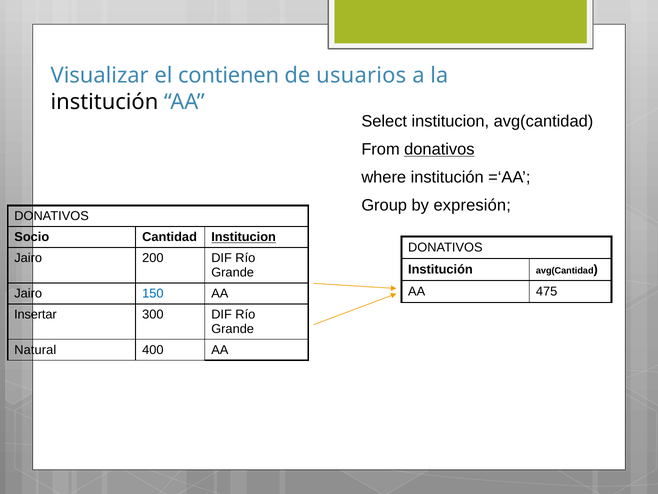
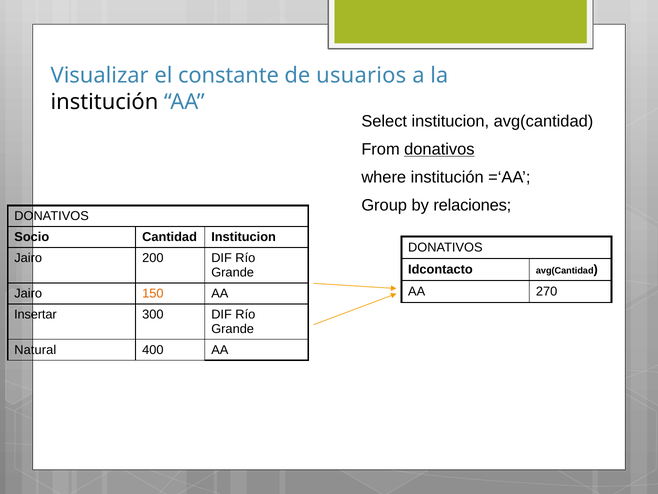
contienen: contienen -> constante
expresión: expresión -> relaciones
Institucion at (244, 237) underline: present -> none
Institución at (440, 269): Institución -> Idcontacto
475: 475 -> 270
150 colour: blue -> orange
